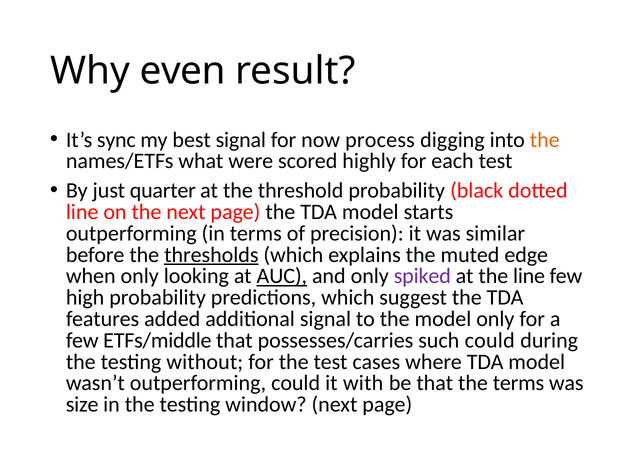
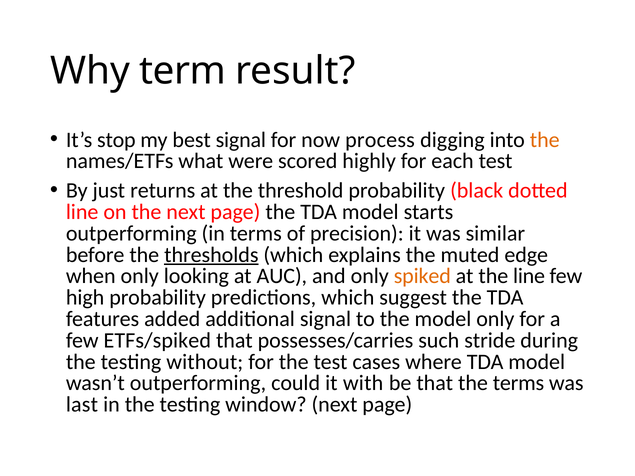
even: even -> term
sync: sync -> stop
quarter: quarter -> returns
AUC underline: present -> none
spiked colour: purple -> orange
ETFs/middle: ETFs/middle -> ETFs/spiked
such could: could -> stride
size: size -> last
